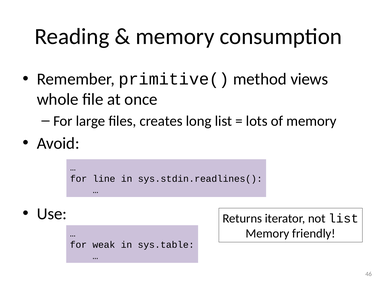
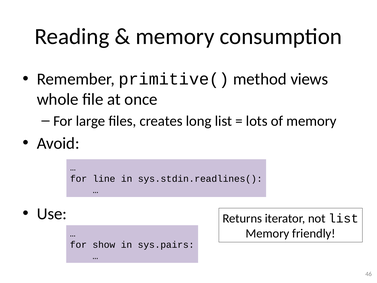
weak: weak -> show
sys.table: sys.table -> sys.pairs
